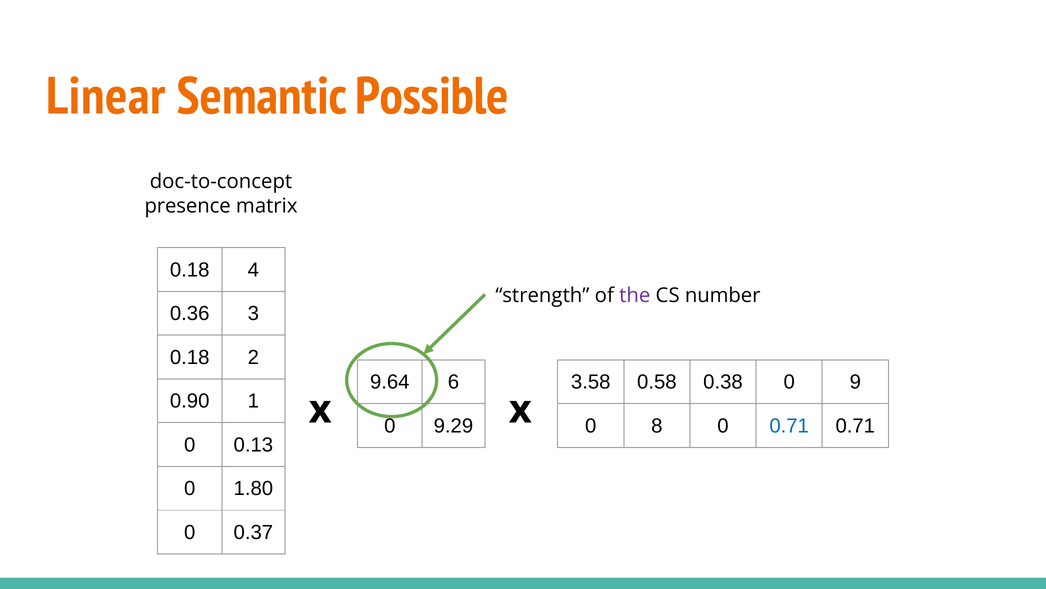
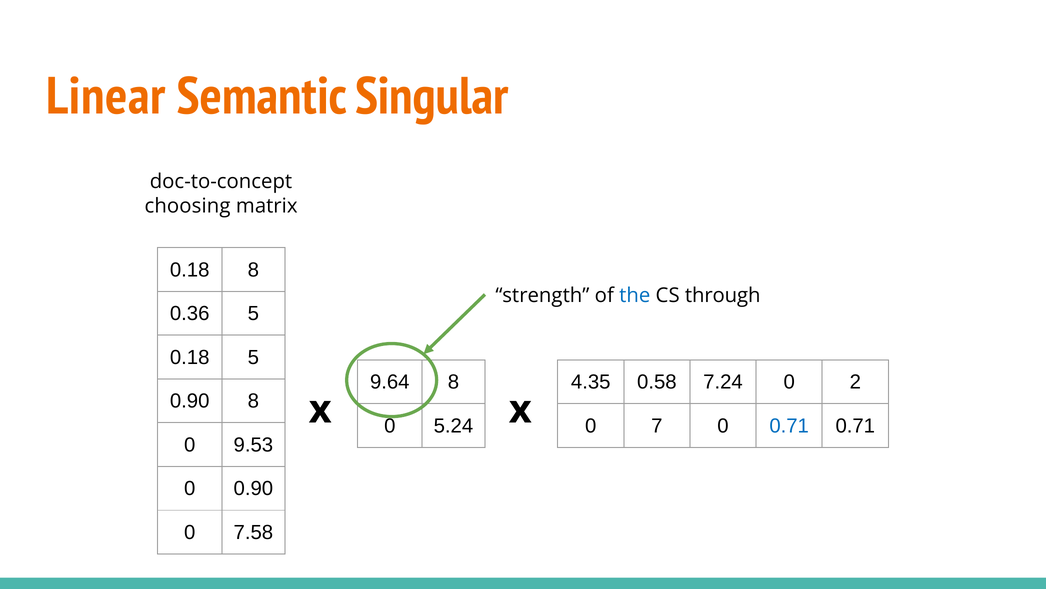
Possible: Possible -> Singular
presence: presence -> choosing
0.18 4: 4 -> 8
the colour: purple -> blue
number: number -> through
0.36 3: 3 -> 5
0.18 2: 2 -> 5
9.64 6: 6 -> 8
3.58: 3.58 -> 4.35
0.38: 0.38 -> 7.24
9: 9 -> 2
0.90 1: 1 -> 8
9.29: 9.29 -> 5.24
8: 8 -> 7
0.13: 0.13 -> 9.53
0 1.80: 1.80 -> 0.90
0.37: 0.37 -> 7.58
